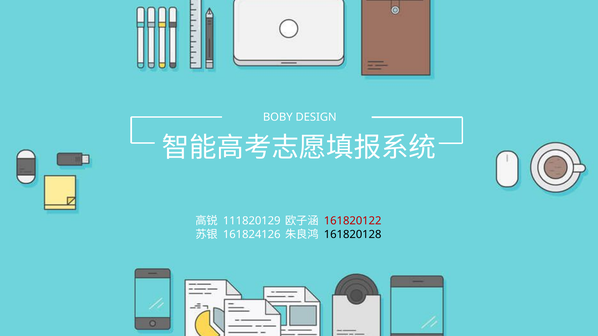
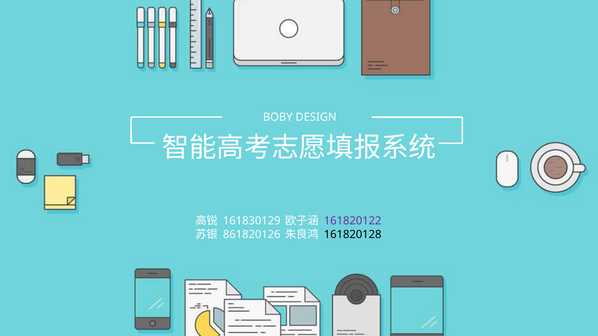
111820129: 111820129 -> 161830129
161820122 colour: red -> purple
161824126: 161824126 -> 861820126
